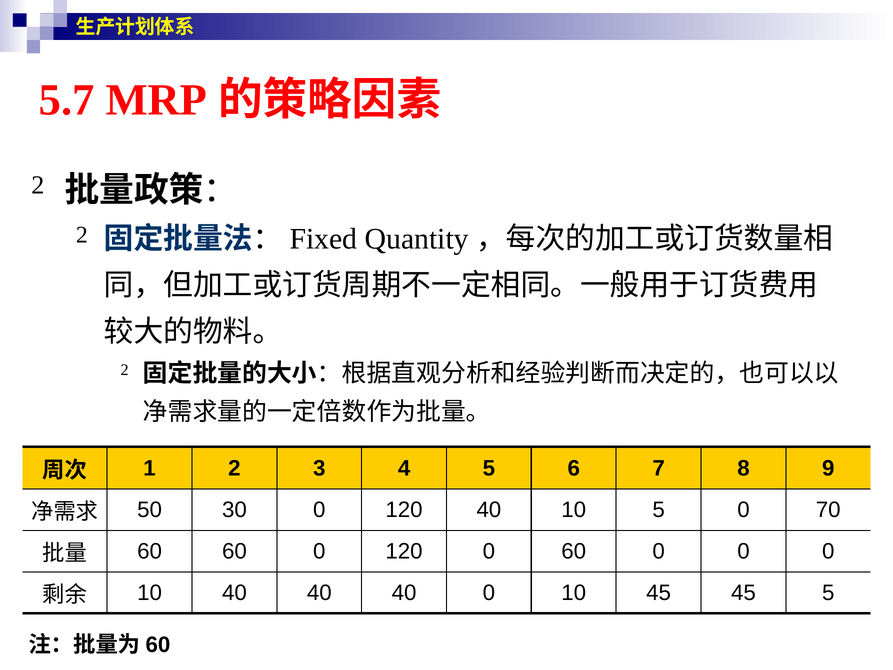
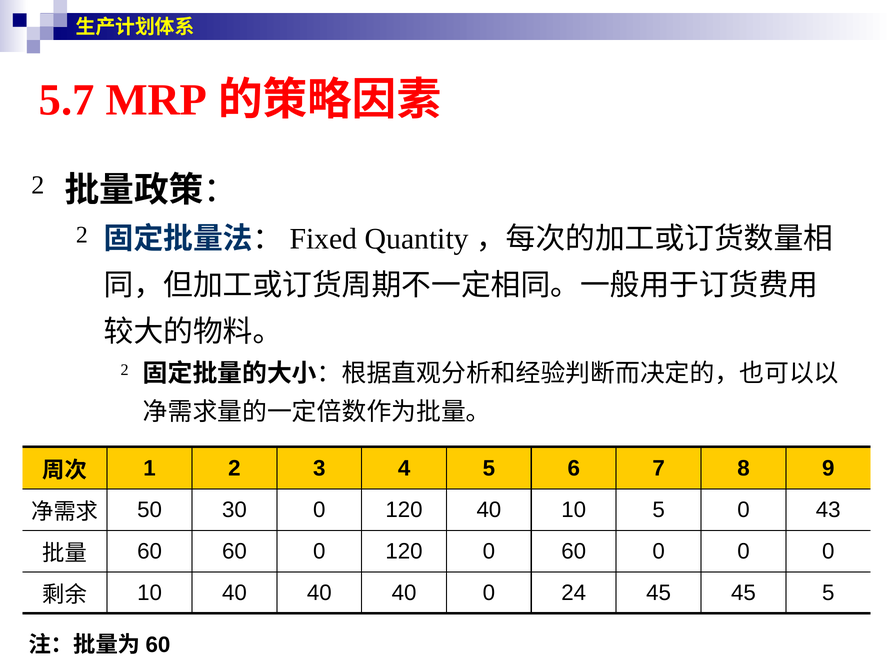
70: 70 -> 43
0 10: 10 -> 24
